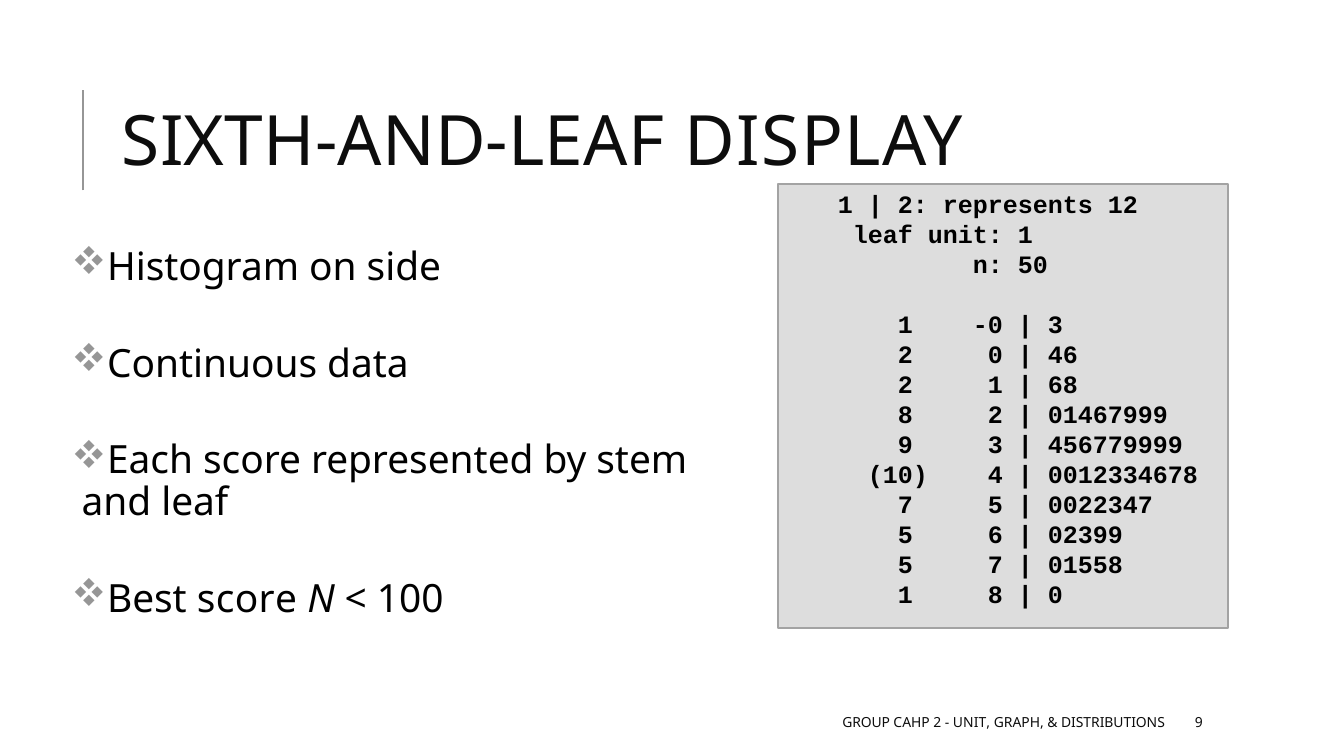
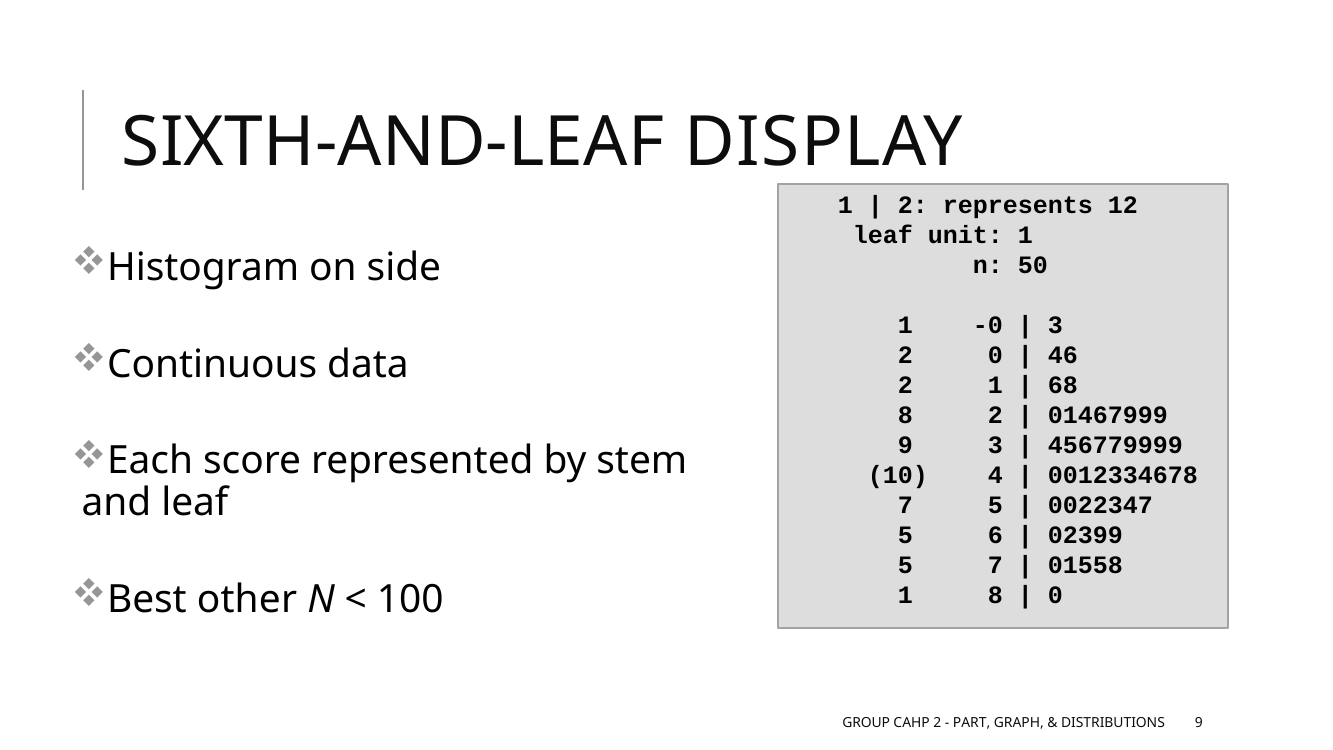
Best score: score -> other
UNIT at (972, 722): UNIT -> PART
